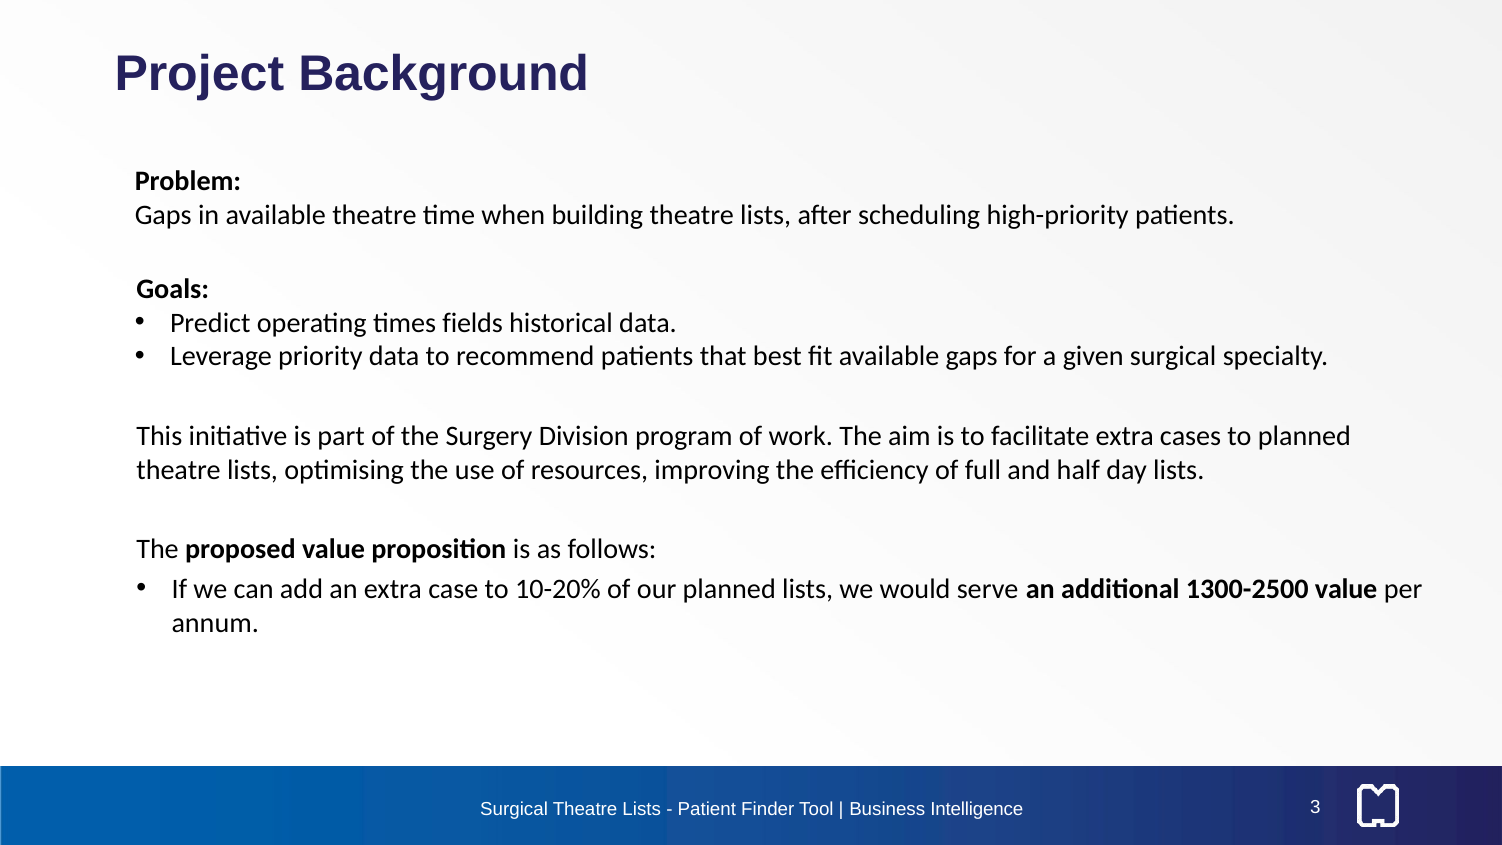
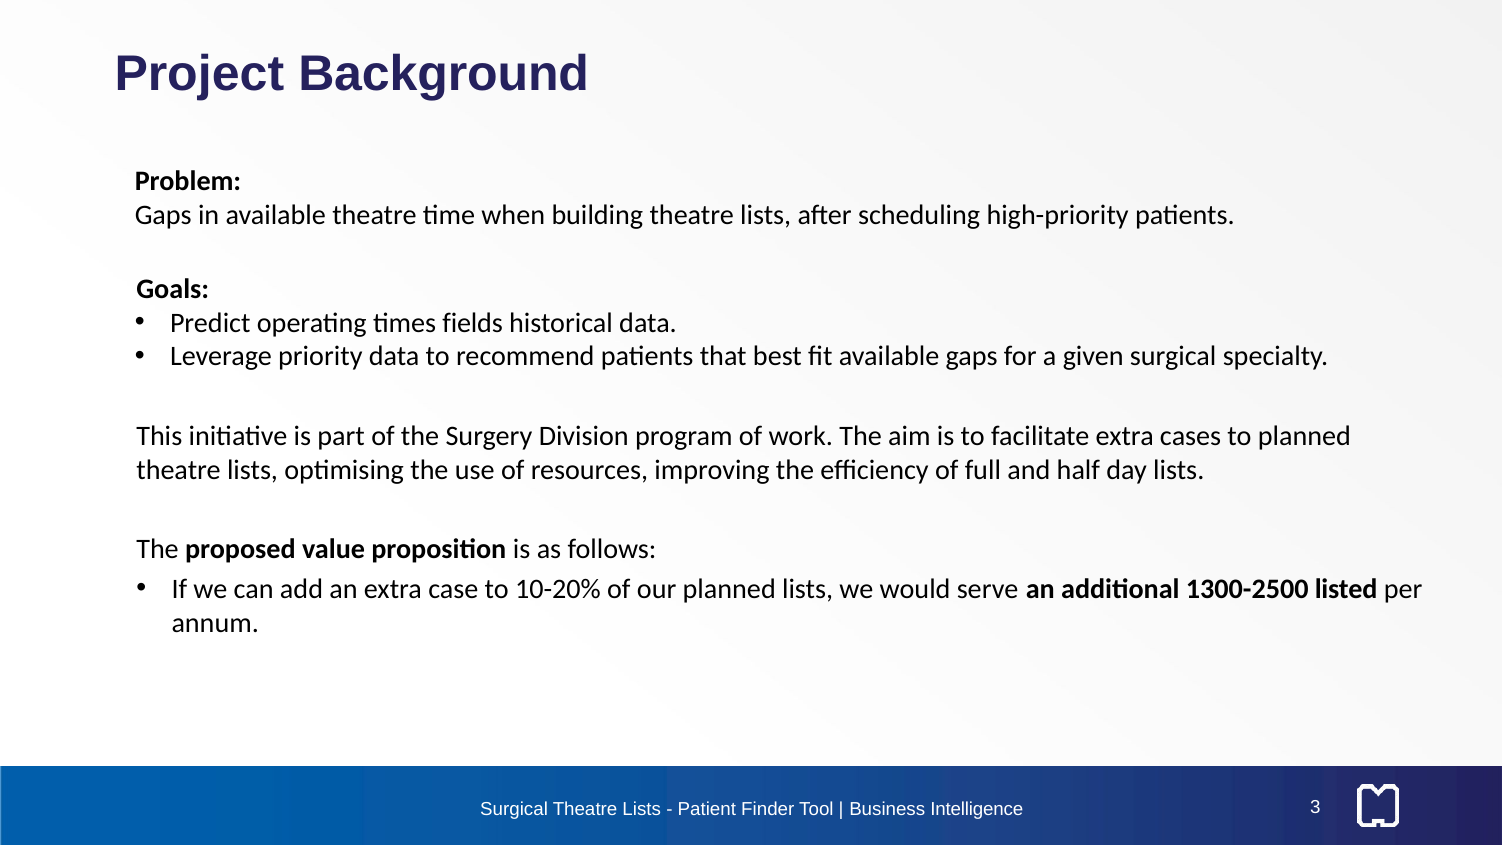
1300-2500 value: value -> listed
